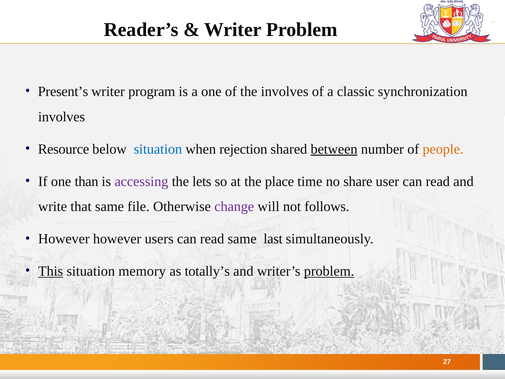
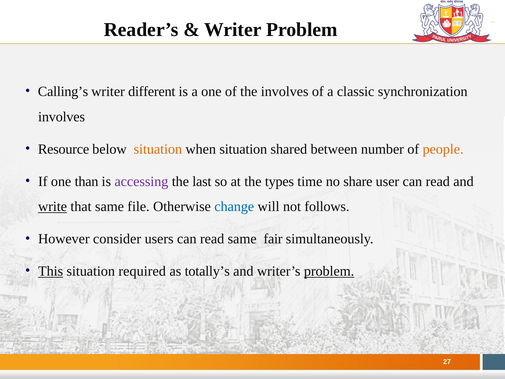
Present’s: Present’s -> Calling’s
program: program -> different
situation at (158, 149) colour: blue -> orange
when rejection: rejection -> situation
between underline: present -> none
lets: lets -> last
place: place -> types
write underline: none -> present
change colour: purple -> blue
However however: however -> consider
last: last -> fair
memory: memory -> required
